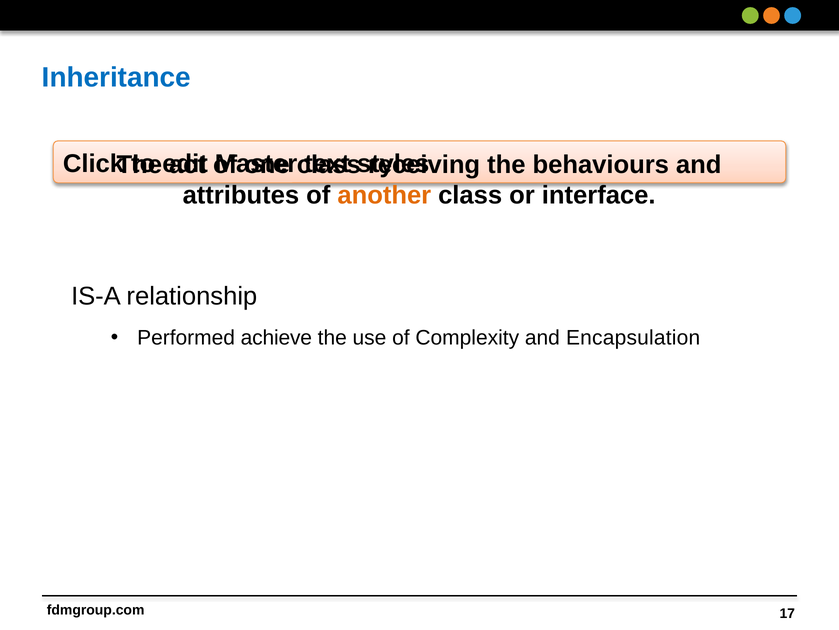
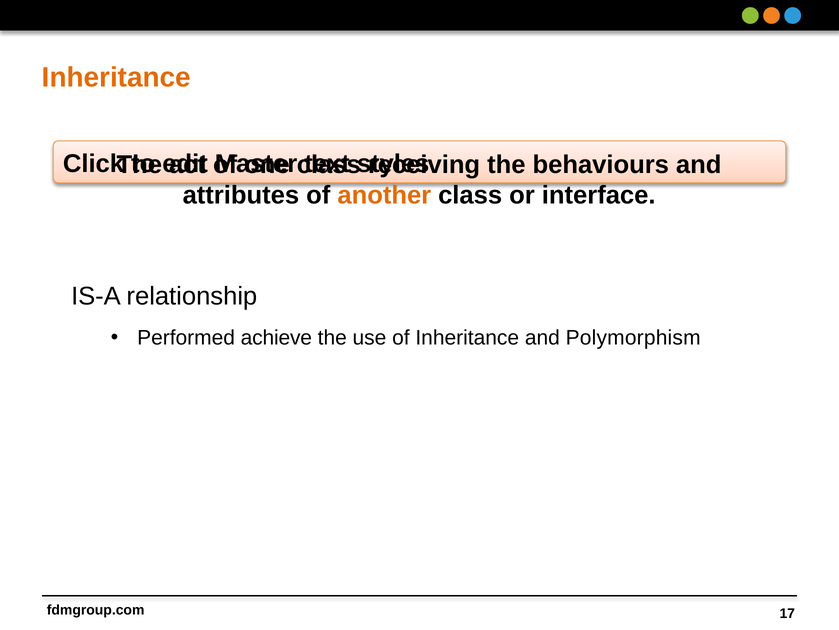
Inheritance at (116, 78) colour: blue -> orange
of Complexity: Complexity -> Inheritance
Encapsulation: Encapsulation -> Polymorphism
